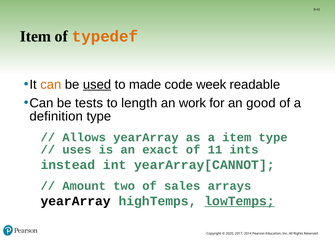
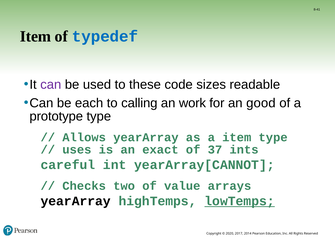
typedef colour: orange -> blue
can at (51, 85) colour: orange -> purple
used underline: present -> none
made: made -> these
week: week -> sizes
tests: tests -> each
length: length -> calling
definition: definition -> prototype
11: 11 -> 37
instead: instead -> careful
Amount: Amount -> Checks
sales: sales -> value
